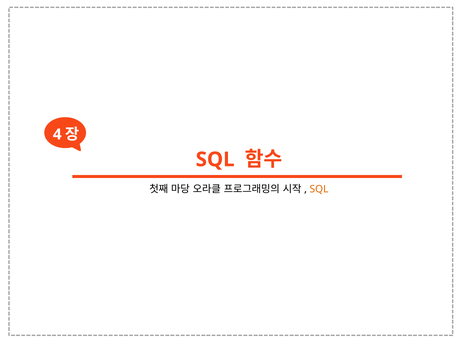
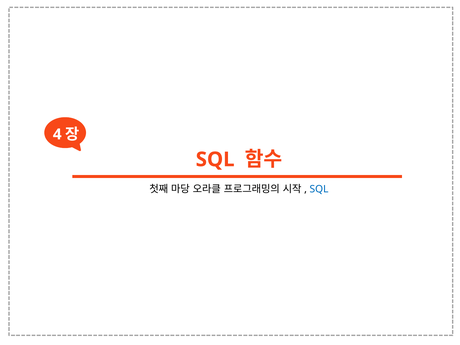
SQL at (319, 189) colour: orange -> blue
